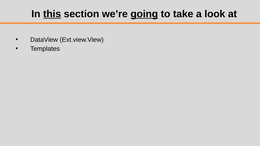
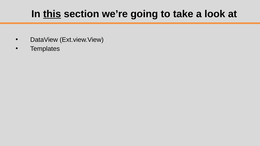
going underline: present -> none
